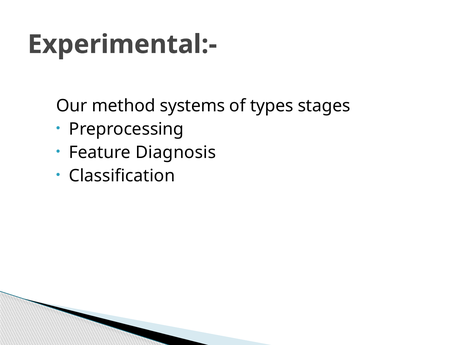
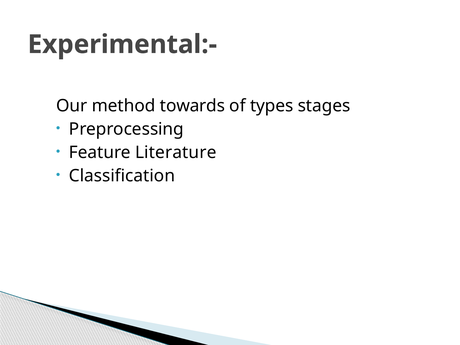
systems: systems -> towards
Diagnosis: Diagnosis -> Literature
